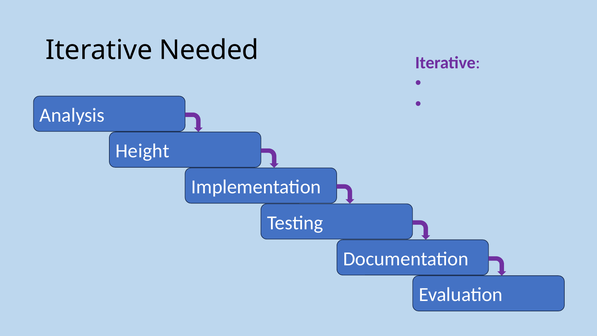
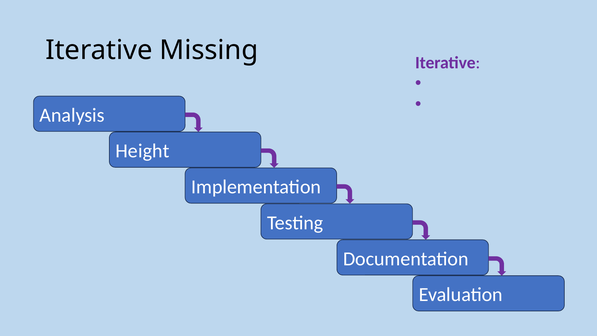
Needed: Needed -> Missing
